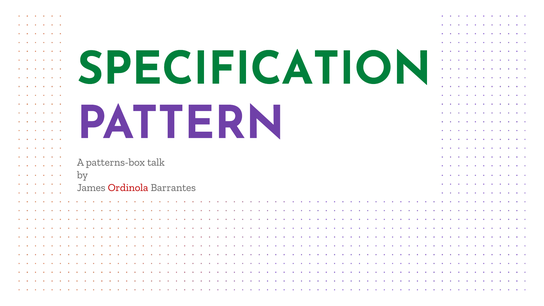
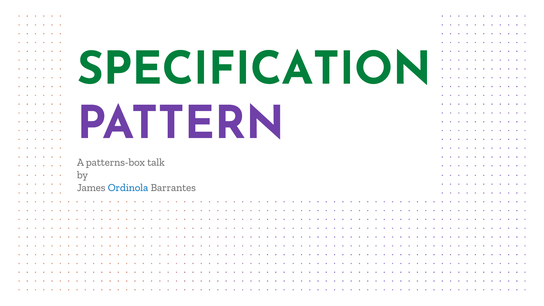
Ordinola colour: red -> blue
